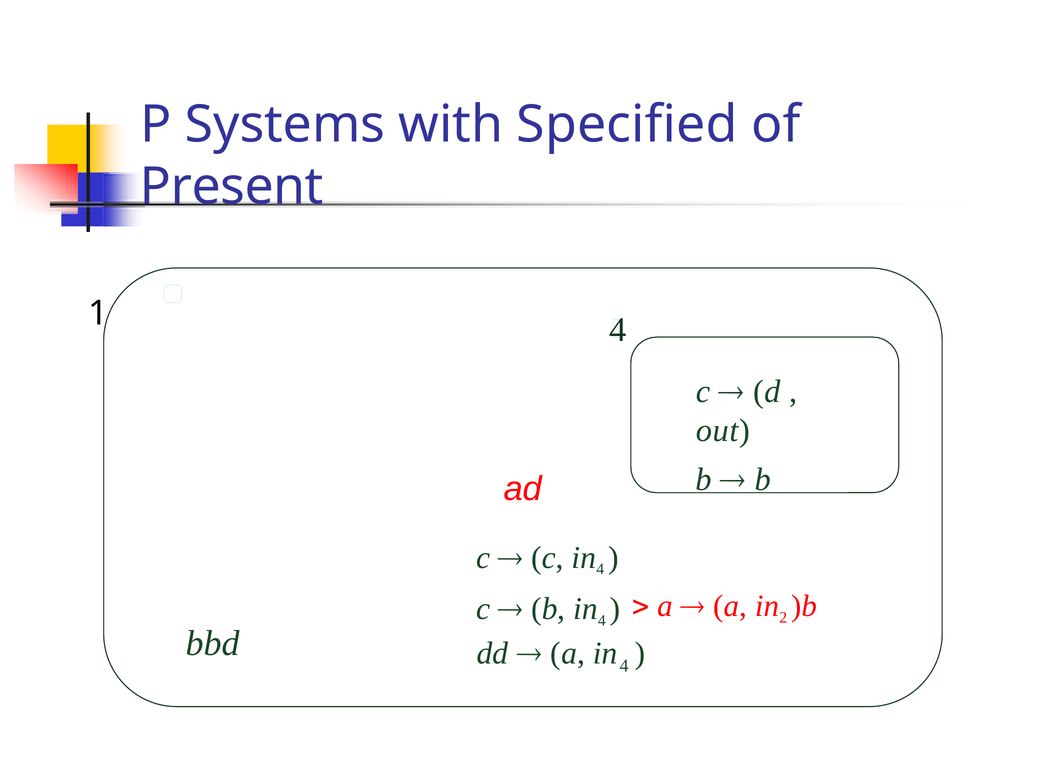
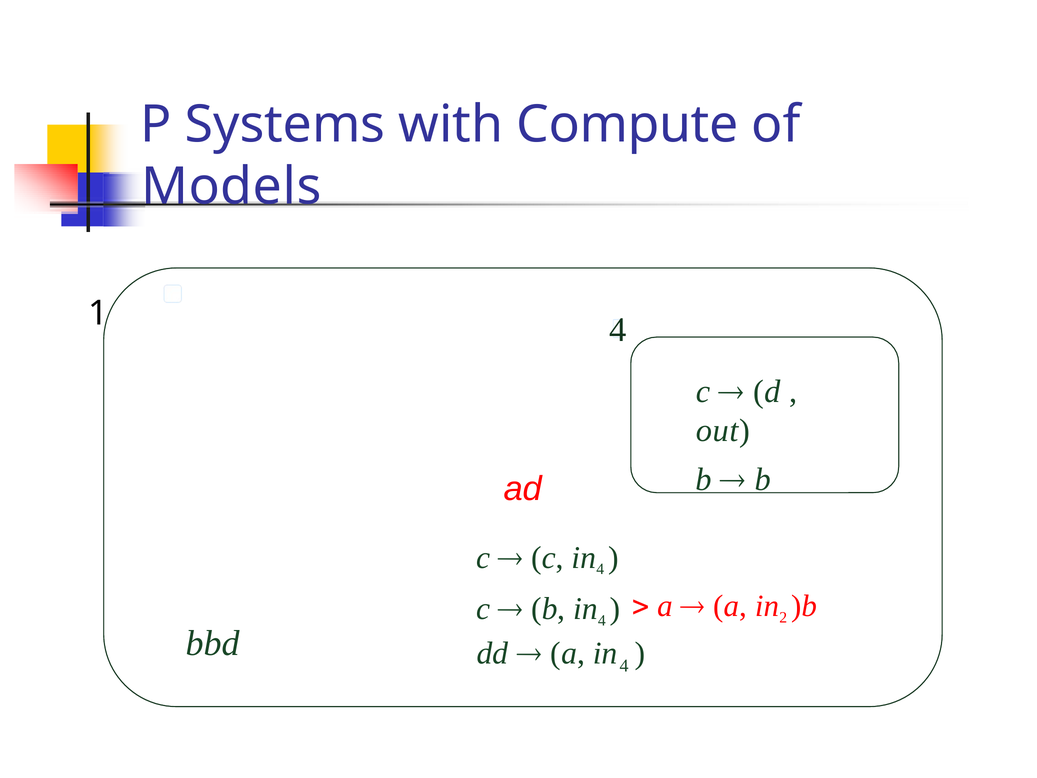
Specified: Specified -> Compute
Present: Present -> Models
